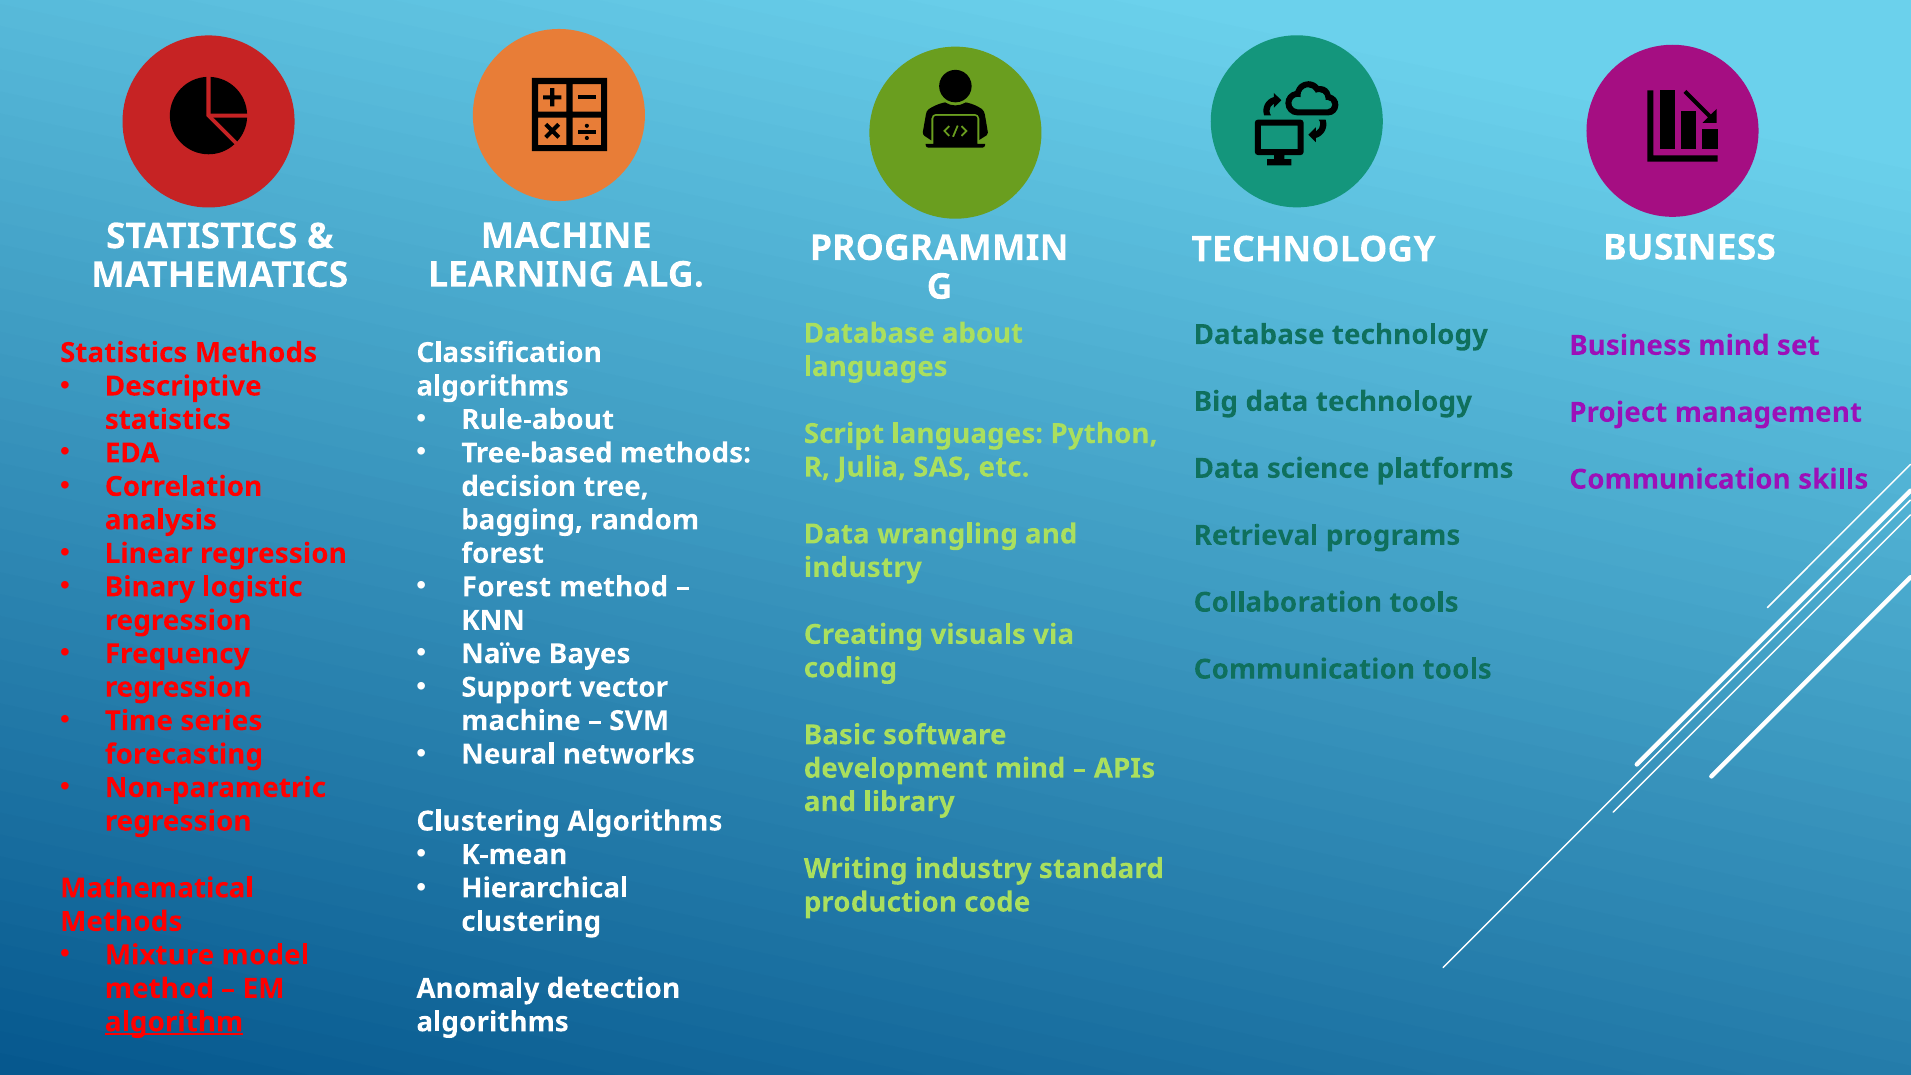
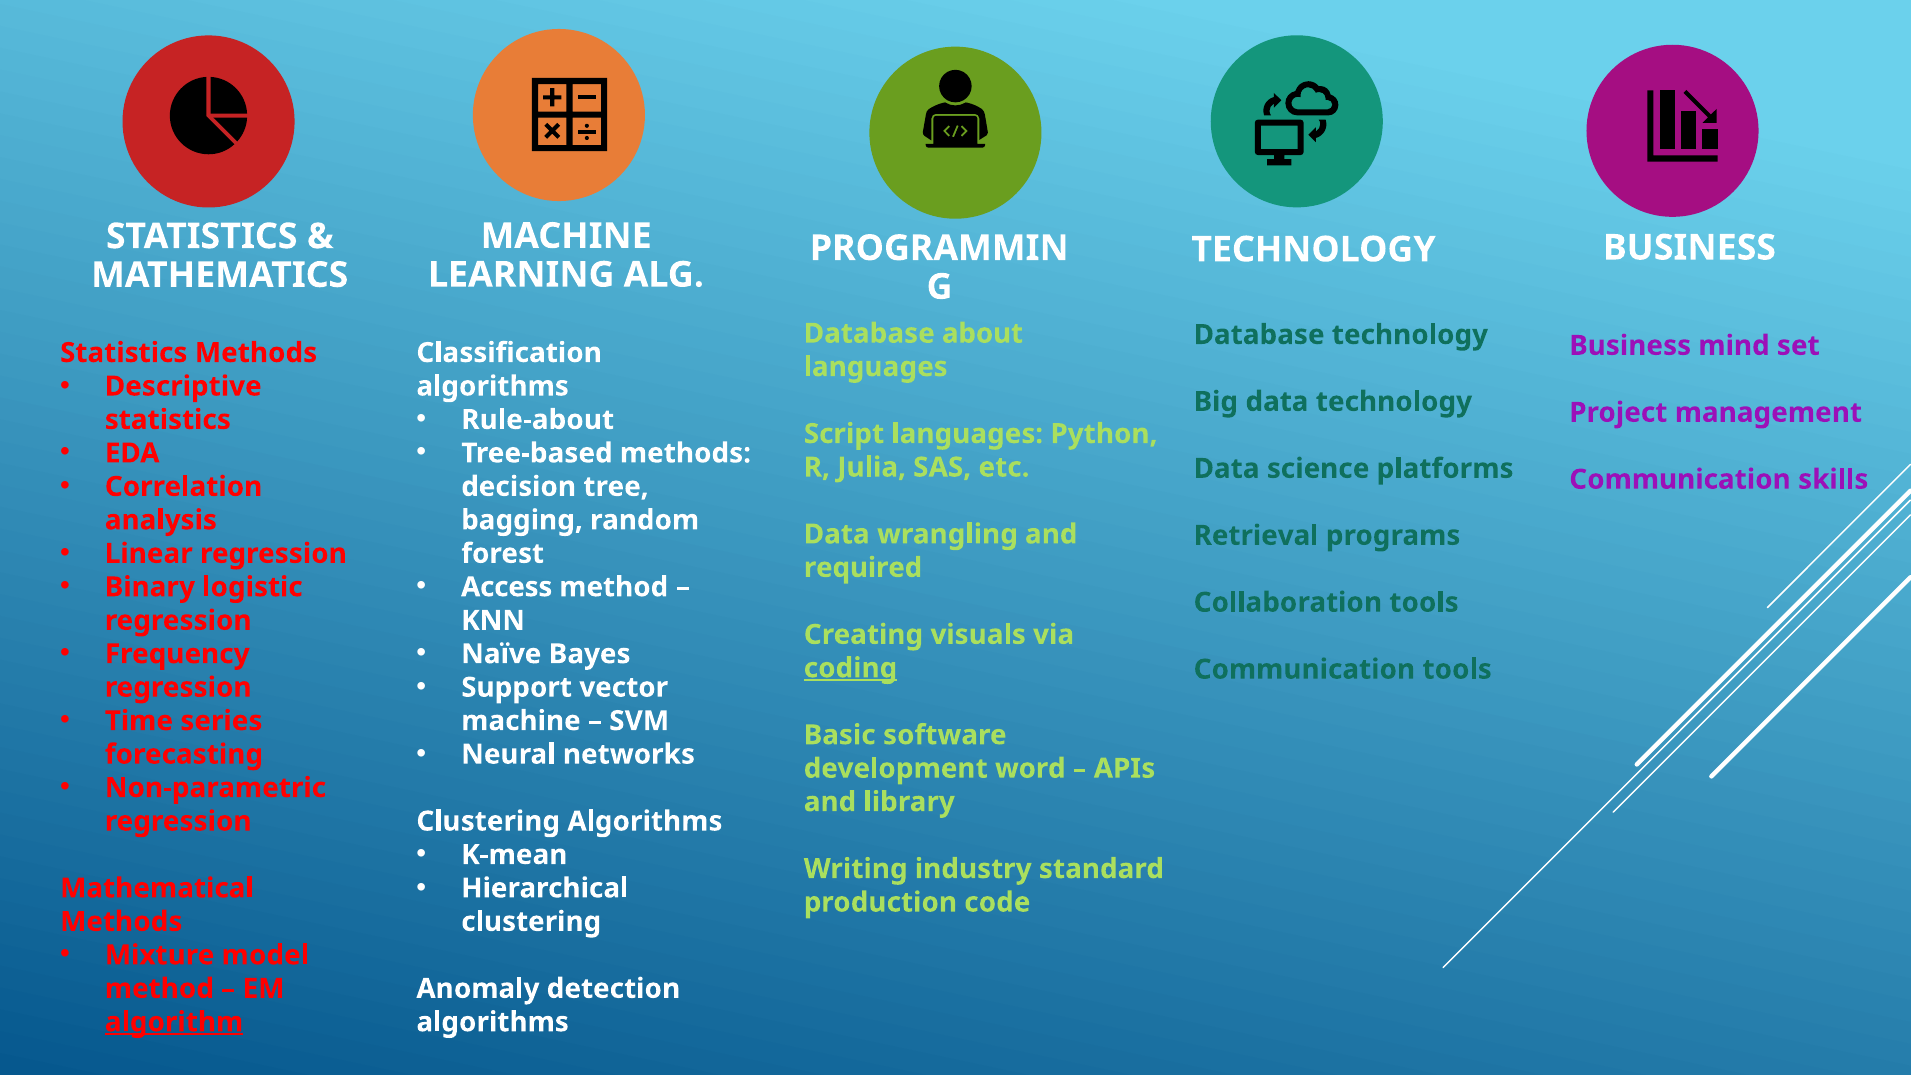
industry at (863, 568): industry -> required
Forest at (506, 587): Forest -> Access
coding underline: none -> present
development mind: mind -> word
